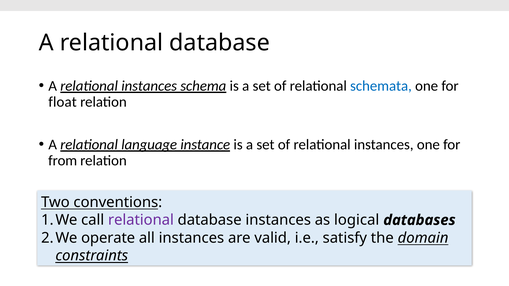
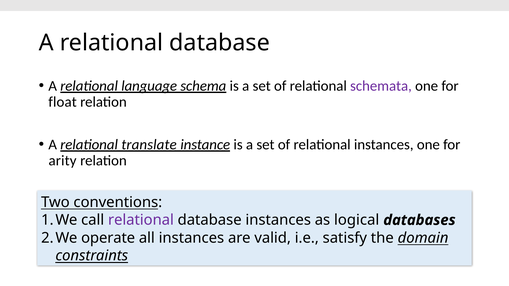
A relational instances: instances -> language
schemata colour: blue -> purple
language: language -> translate
from: from -> arity
